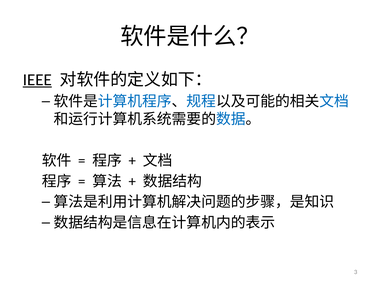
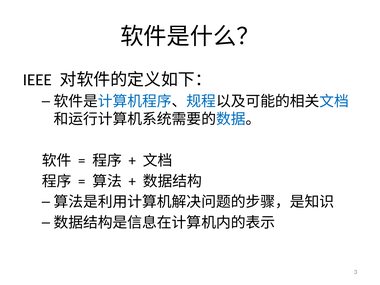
IEEE underline: present -> none
